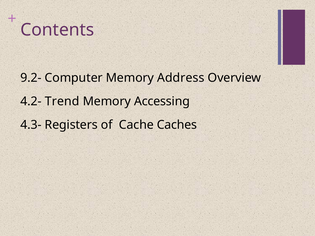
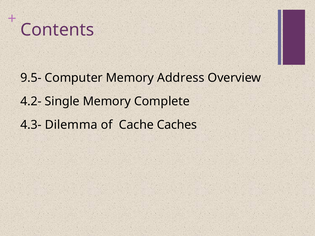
9.2-: 9.2- -> 9.5-
Trend: Trend -> Single
Accessing: Accessing -> Complete
Registers: Registers -> Dilemma
